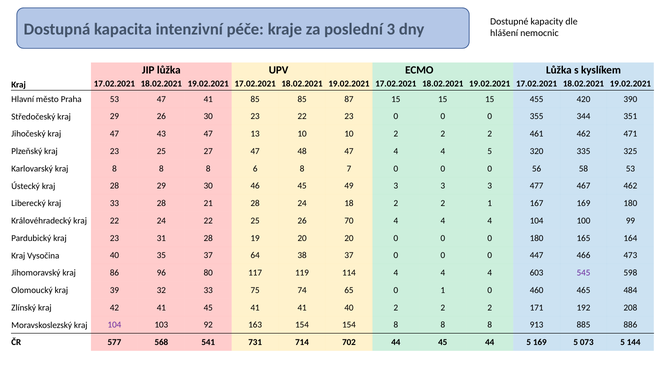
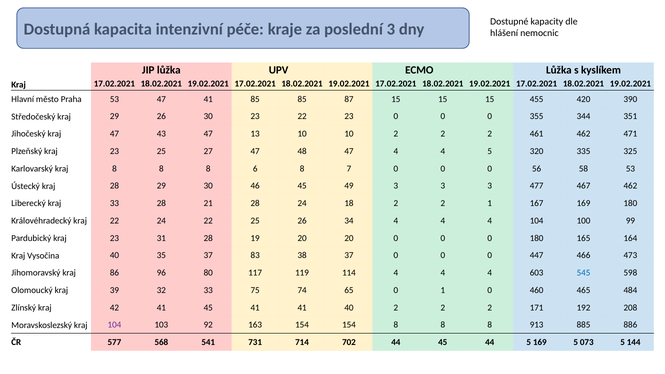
70: 70 -> 34
64: 64 -> 83
545 colour: purple -> blue
